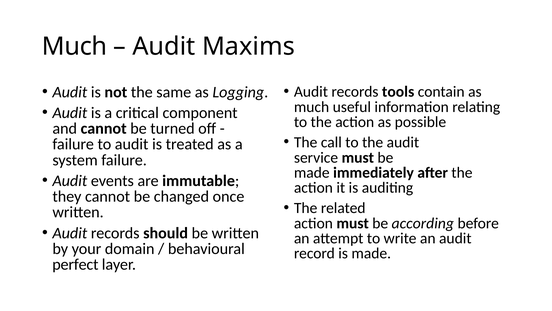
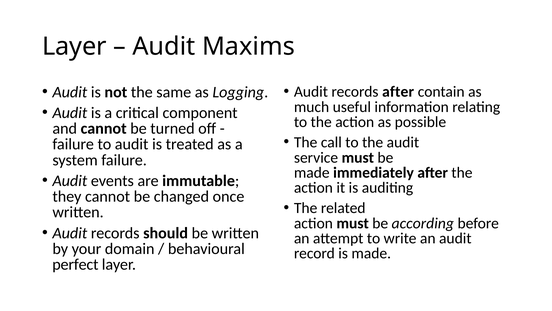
Much at (74, 46): Much -> Layer
records tools: tools -> after
